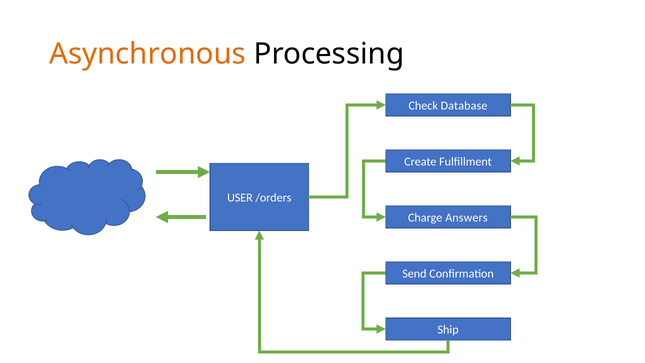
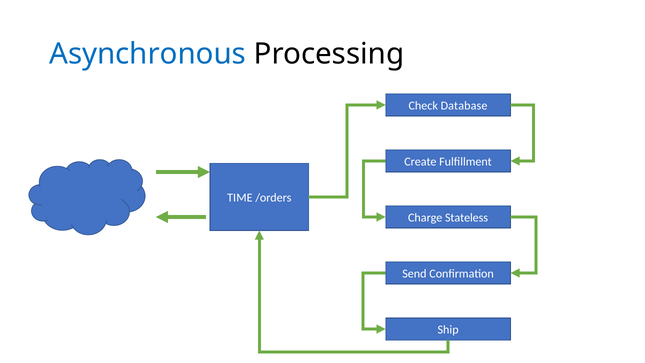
Asynchronous colour: orange -> blue
USER: USER -> TIME
Answers: Answers -> Stateless
